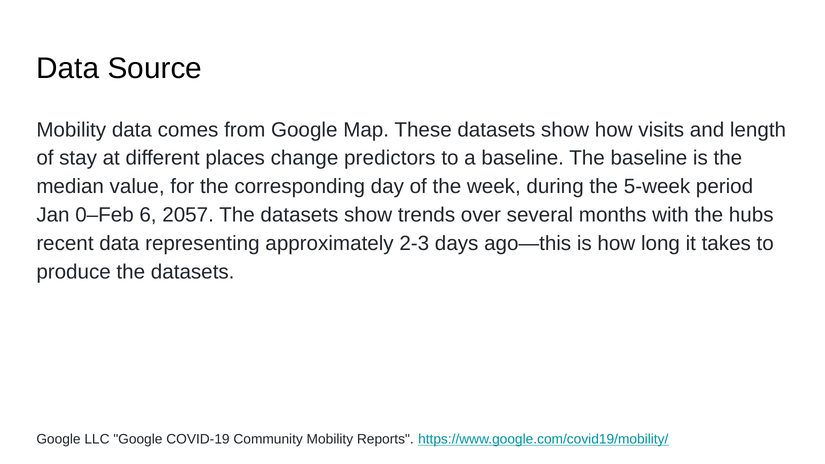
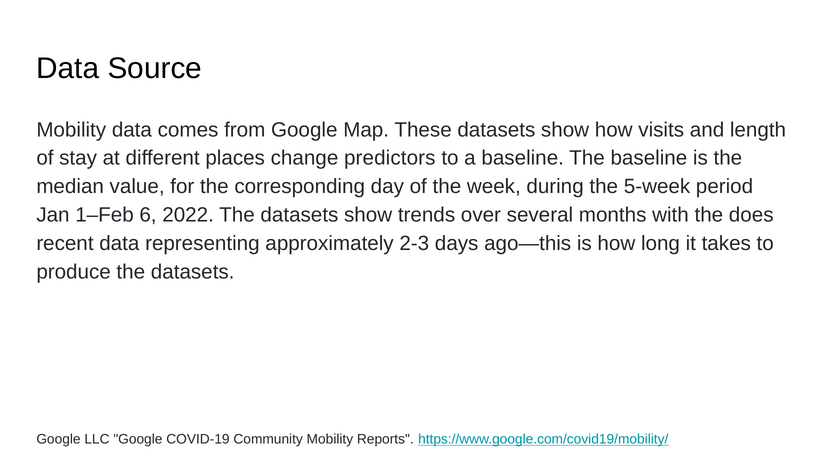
0–Feb: 0–Feb -> 1–Feb
2057: 2057 -> 2022
hubs: hubs -> does
